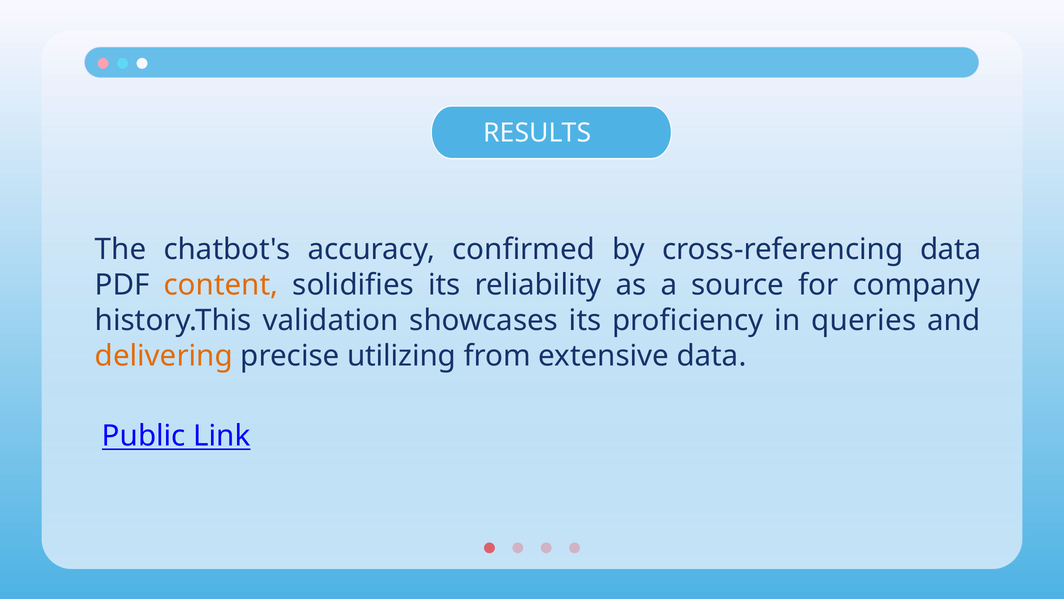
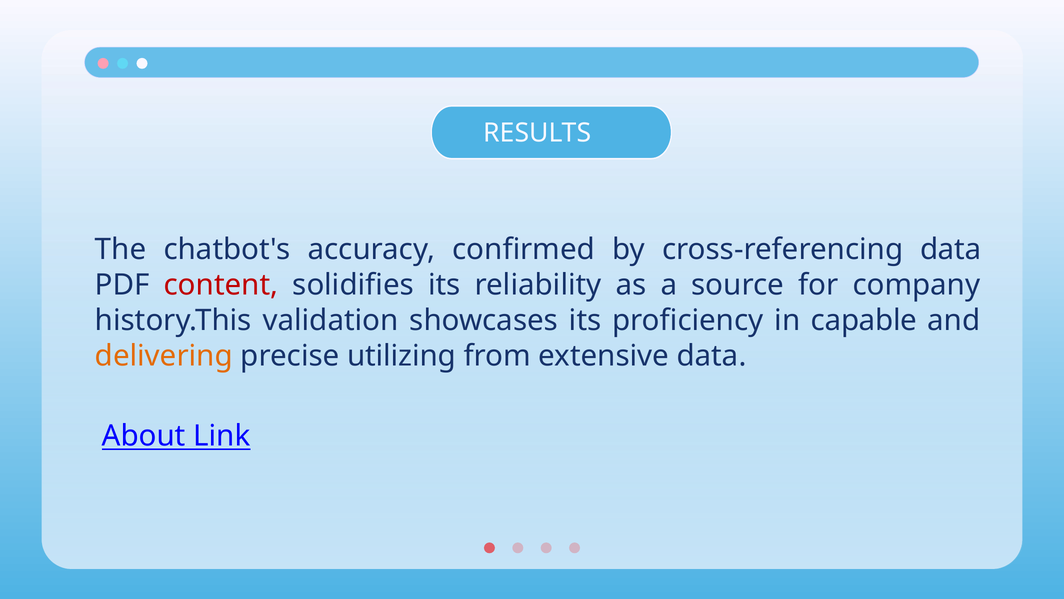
content colour: orange -> red
queries: queries -> capable
Public: Public -> About
